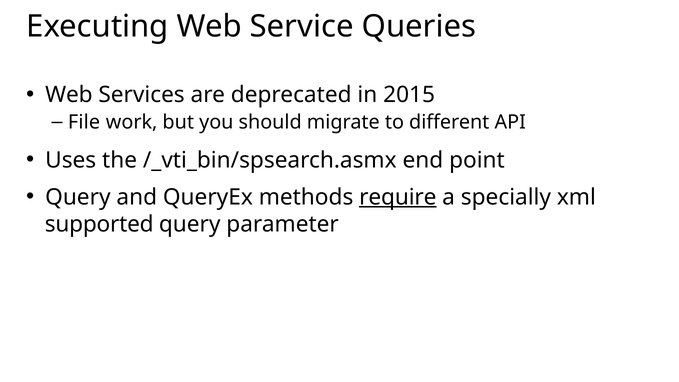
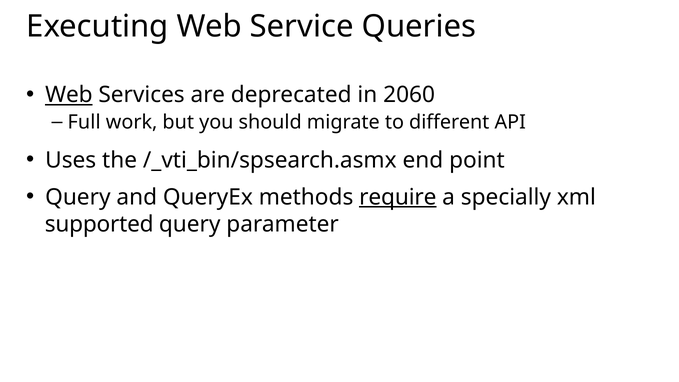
Web at (69, 95) underline: none -> present
2015: 2015 -> 2060
File: File -> Full
